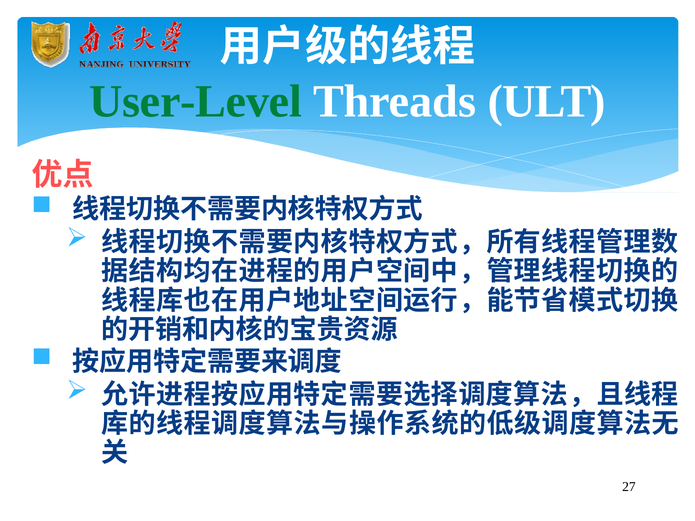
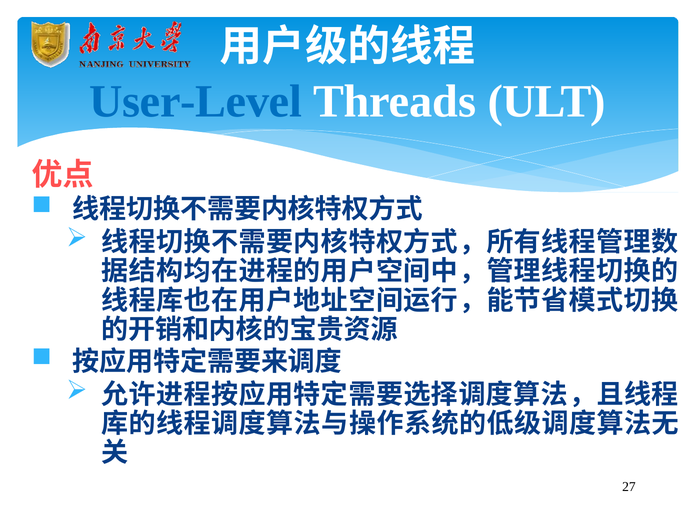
User-Level colour: green -> blue
